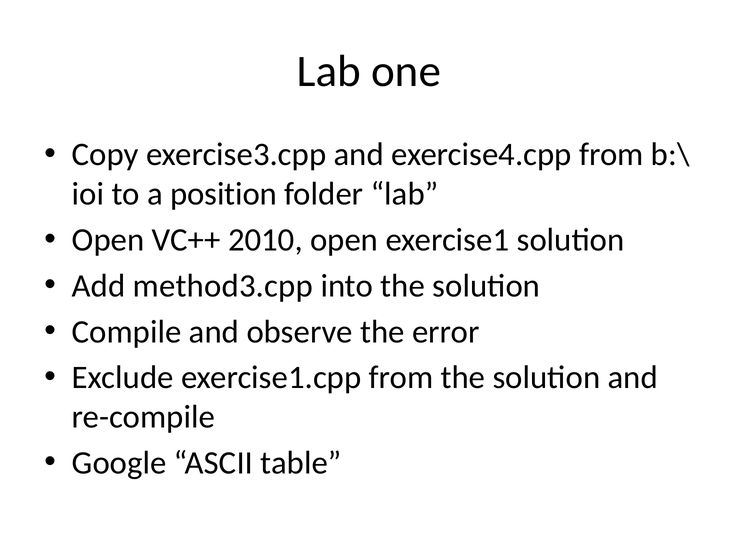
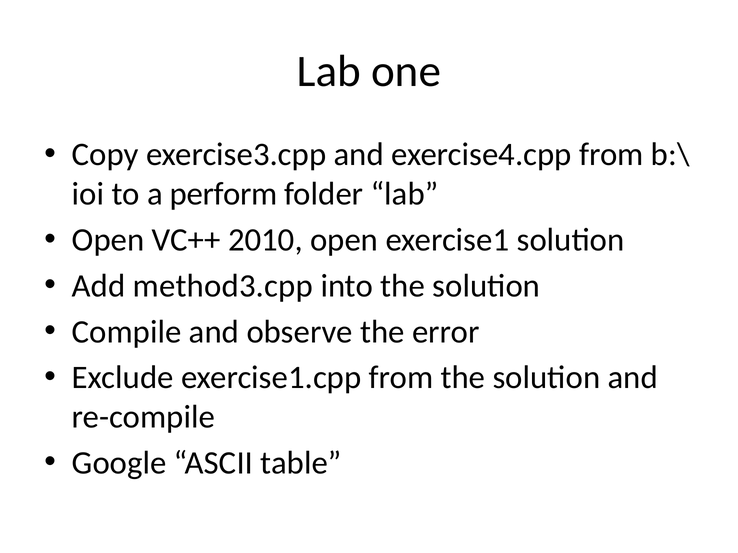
position: position -> perform
